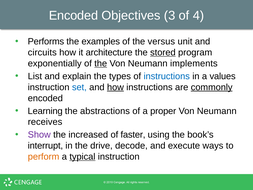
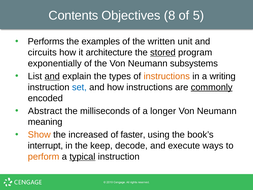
Encoded at (73, 16): Encoded -> Contents
3: 3 -> 8
4: 4 -> 5
versus: versus -> written
the at (101, 63) underline: present -> none
implements: implements -> subsystems
and at (52, 76) underline: none -> present
instructions at (167, 76) colour: blue -> orange
values: values -> writing
how at (115, 87) underline: present -> none
Learning: Learning -> Abstract
abstractions: abstractions -> milliseconds
proper: proper -> longer
receives: receives -> meaning
Show colour: purple -> orange
drive: drive -> keep
